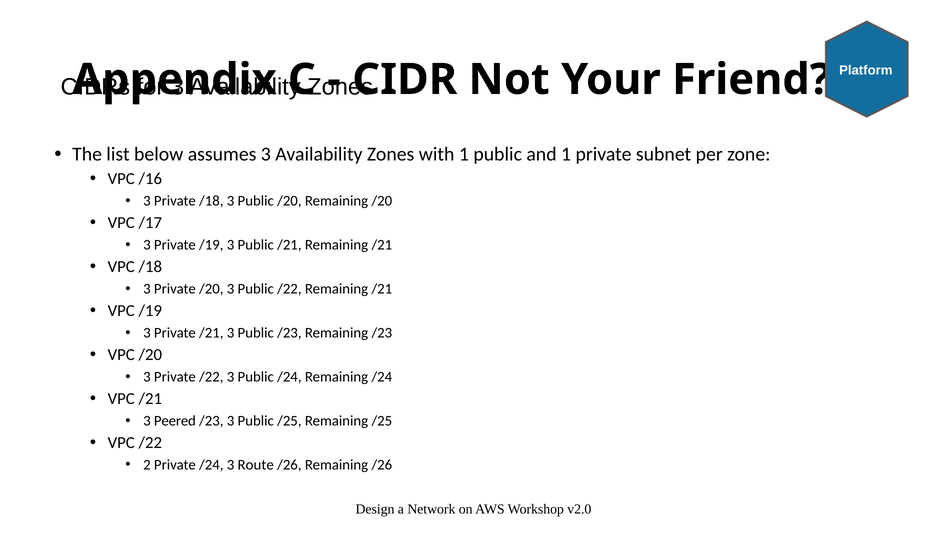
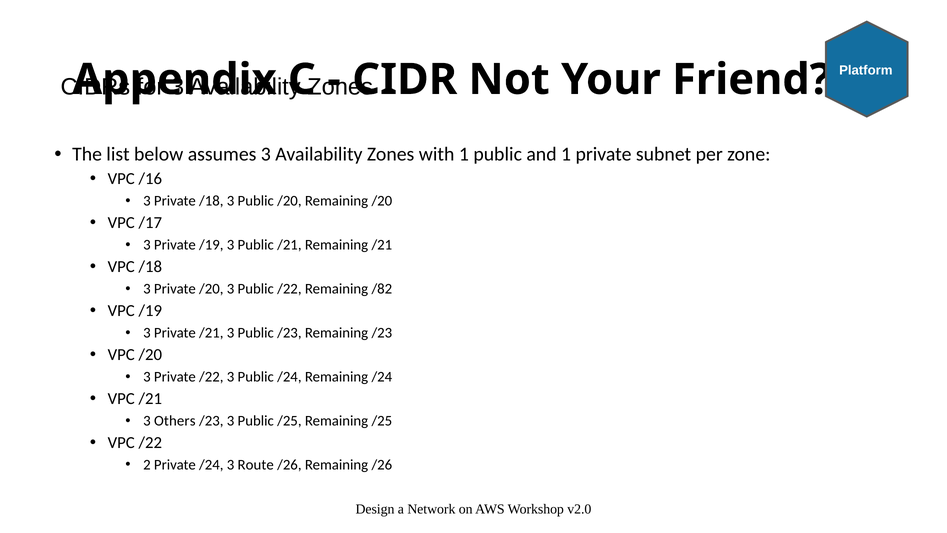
/22 Remaining /21: /21 -> /82
Peered: Peered -> Others
